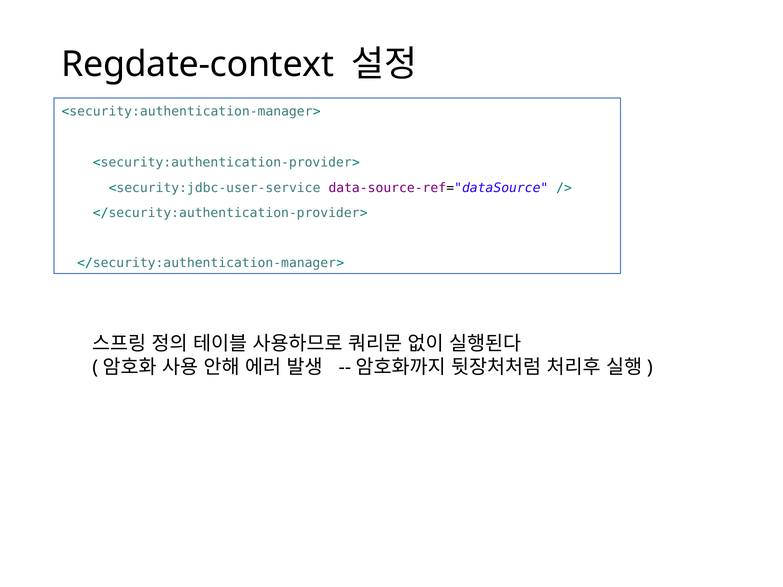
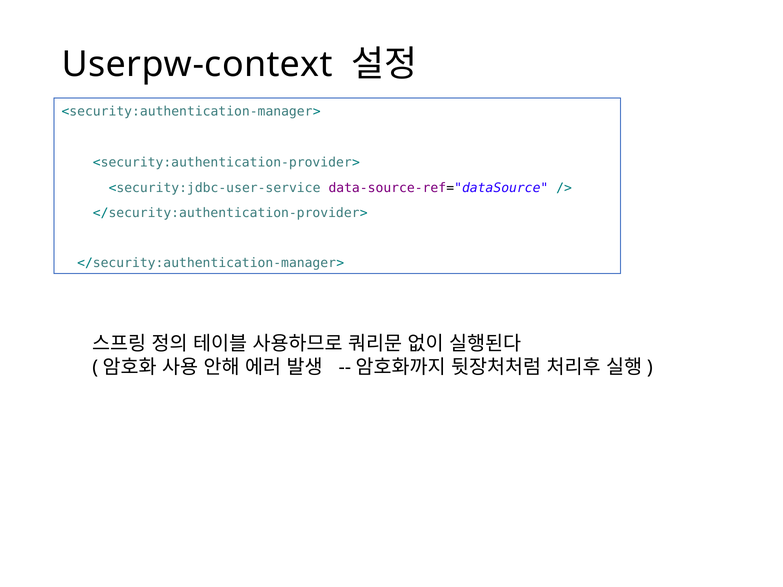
Regdate-context: Regdate-context -> Userpw-context
